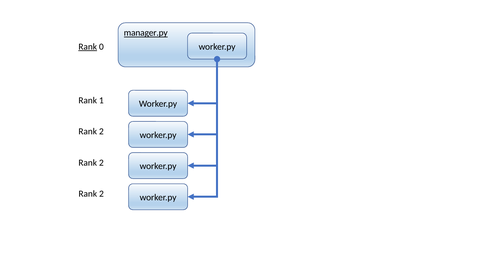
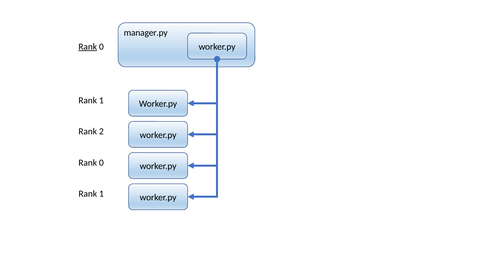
manager.py underline: present -> none
2 at (101, 163): 2 -> 0
2 at (101, 194): 2 -> 1
